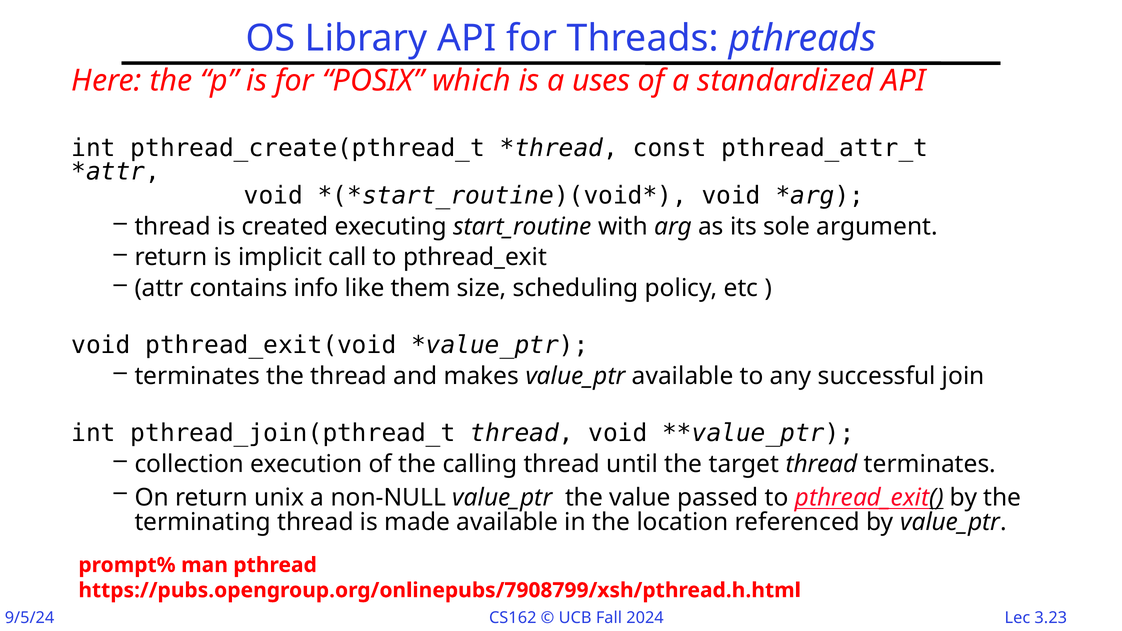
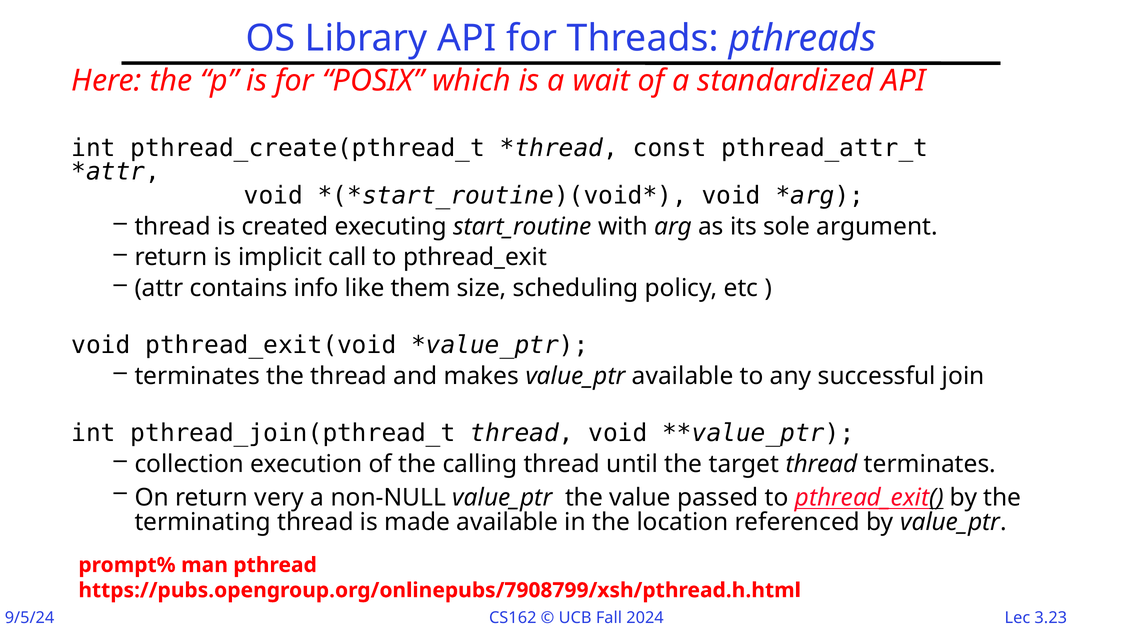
uses: uses -> wait
unix: unix -> very
